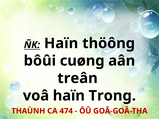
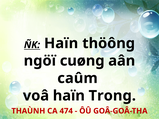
bôûi: bôûi -> ngöï
treân: treân -> caûm
